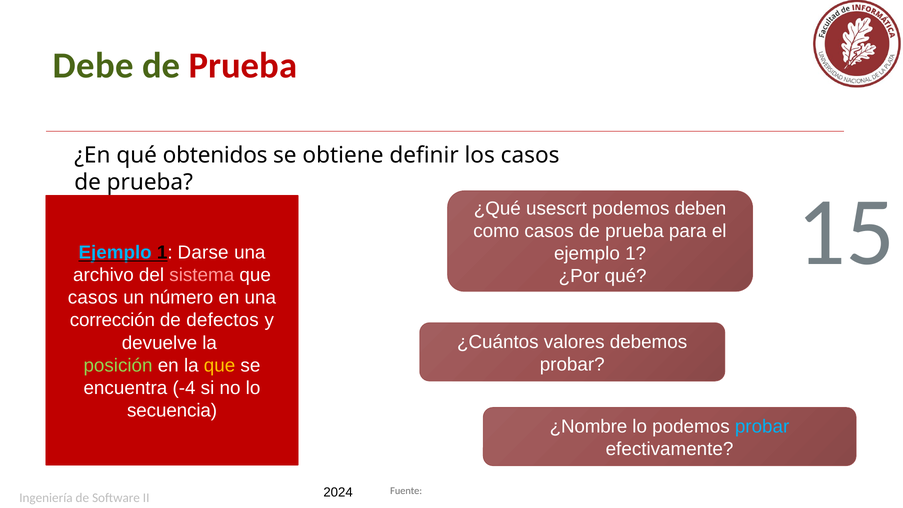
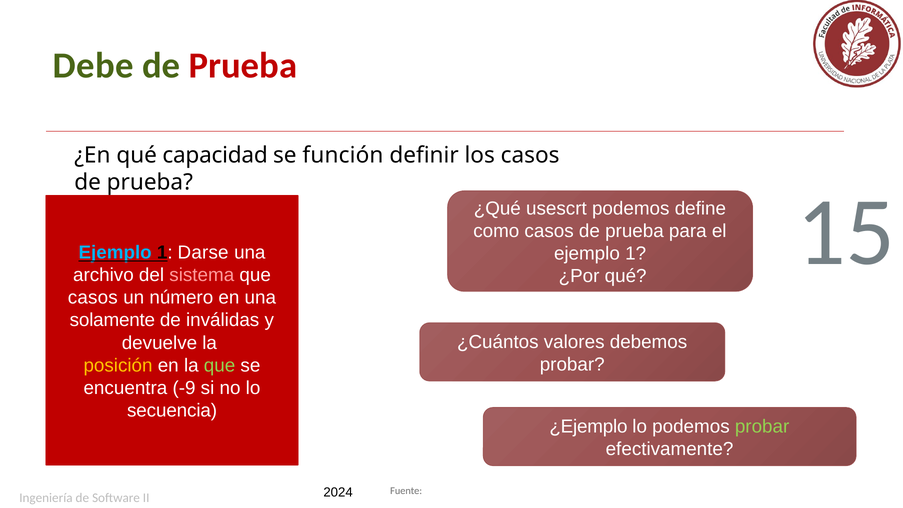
obtenidos: obtenidos -> capacidad
obtiene: obtiene -> función
deben: deben -> define
corrección: corrección -> solamente
defectos: defectos -> inválidas
posición colour: light green -> yellow
que at (220, 365) colour: yellow -> light green
-4: -4 -> -9
¿Nombre: ¿Nombre -> ¿Ejemplo
probar at (762, 427) colour: light blue -> light green
